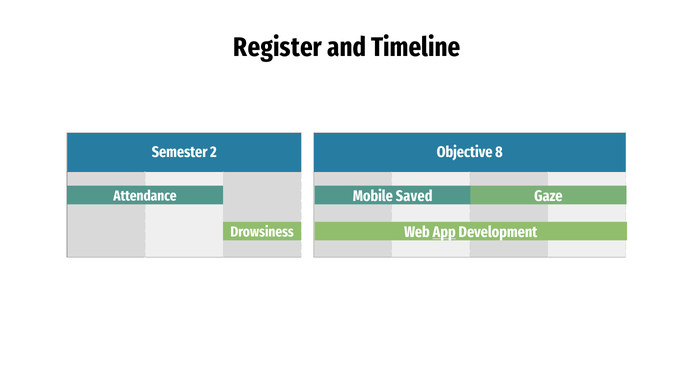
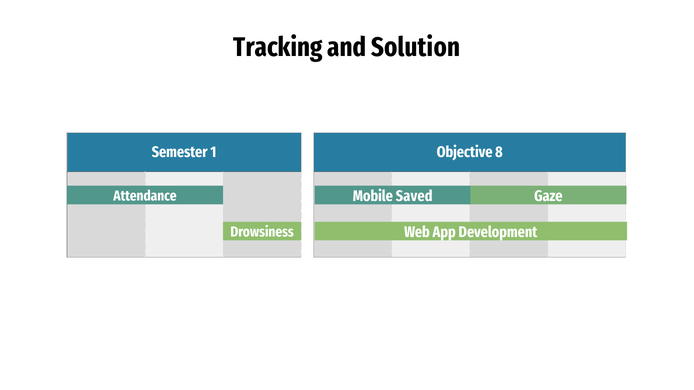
Register: Register -> Tracking
Timeline: Timeline -> Solution
2: 2 -> 1
App underline: present -> none
